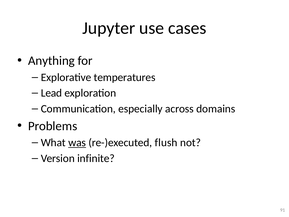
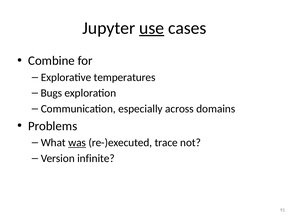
use underline: none -> present
Anything: Anything -> Combine
Lead: Lead -> Bugs
flush: flush -> trace
